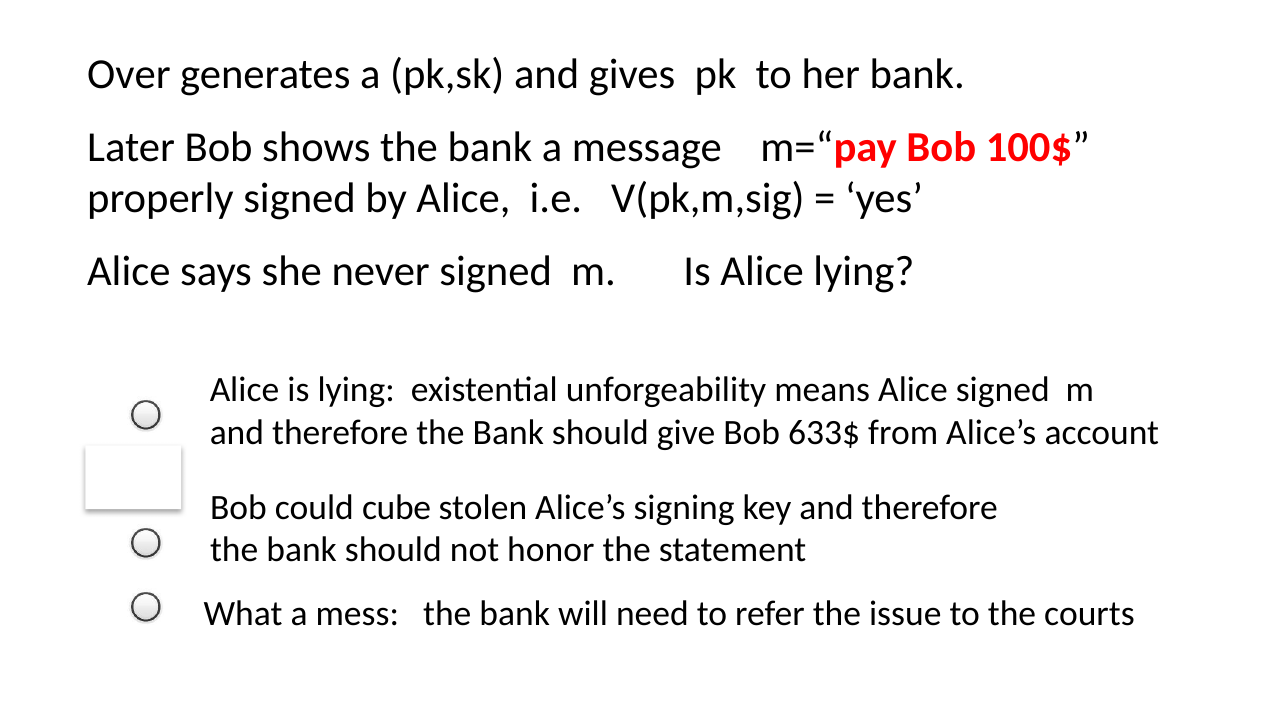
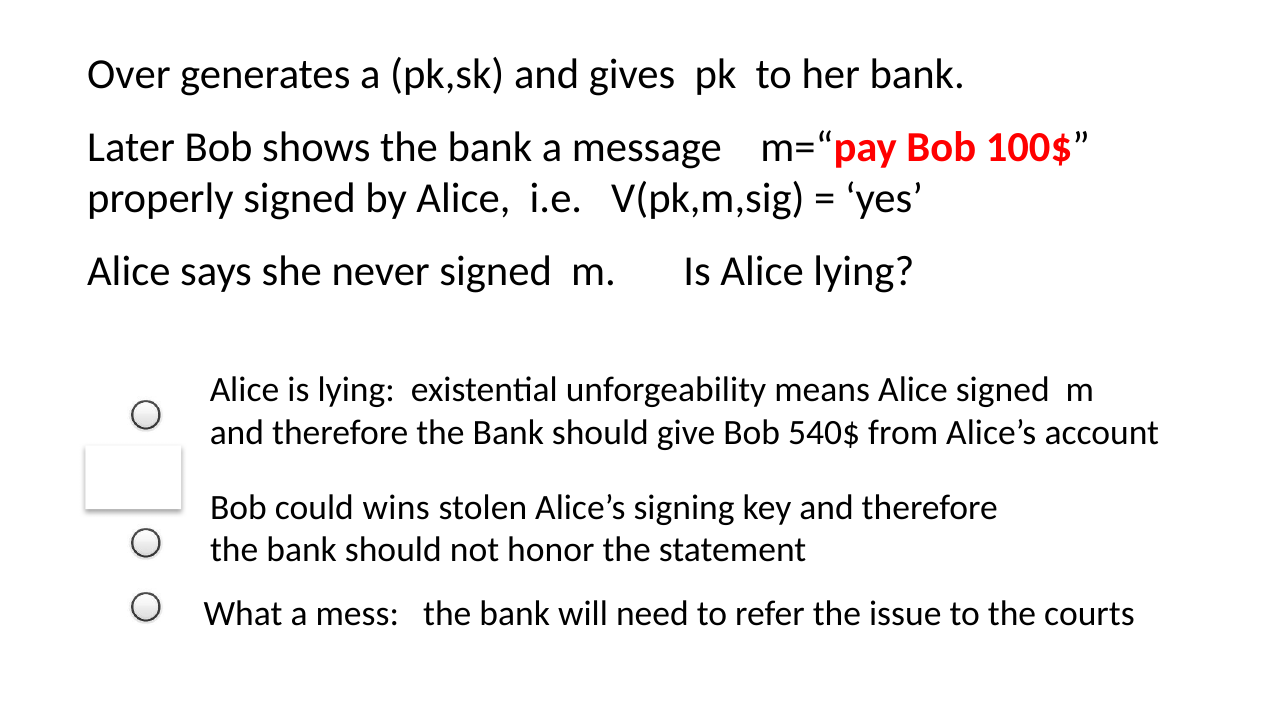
633$: 633$ -> 540$
cube: cube -> wins
